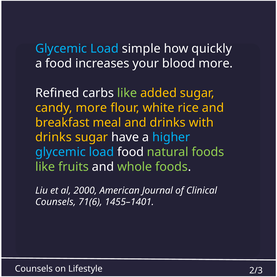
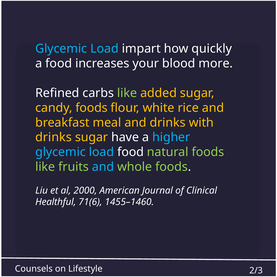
simple: simple -> impart
candy more: more -> foods
and at (103, 167) colour: white -> light blue
Counsels at (56, 202): Counsels -> Healthful
1455–1401: 1455–1401 -> 1455–1460
